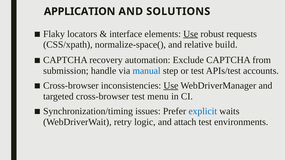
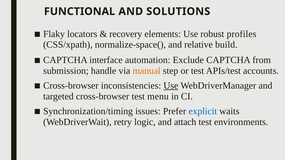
APPLICATION: APPLICATION -> FUNCTIONAL
interface: interface -> recovery
Use at (191, 34) underline: present -> none
requests: requests -> profiles
recovery: recovery -> interface
manual colour: blue -> orange
